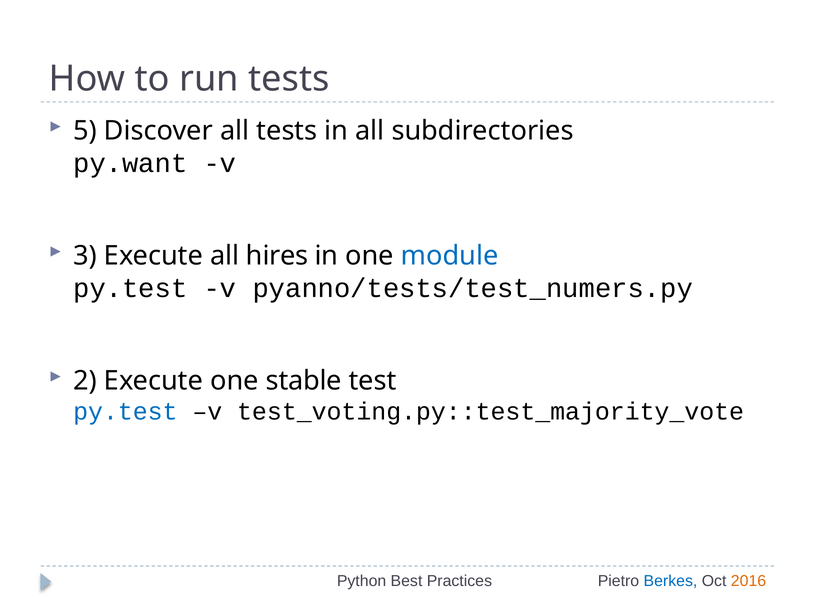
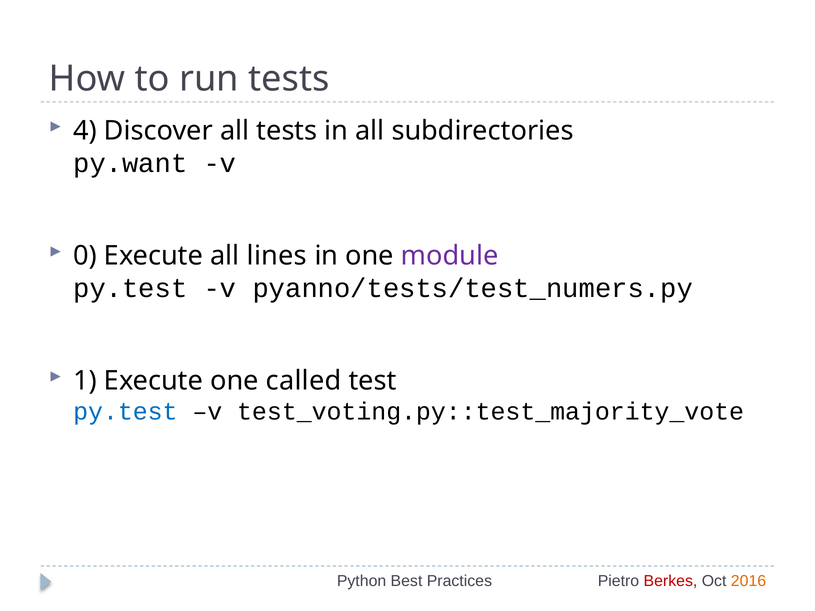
5: 5 -> 4
3: 3 -> 0
hires: hires -> lines
module colour: blue -> purple
2: 2 -> 1
stable: stable -> called
Berkes colour: blue -> red
